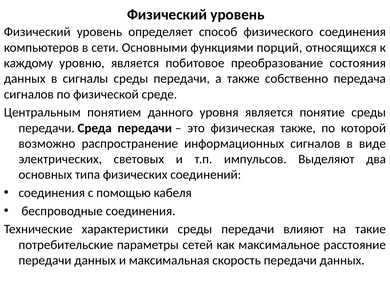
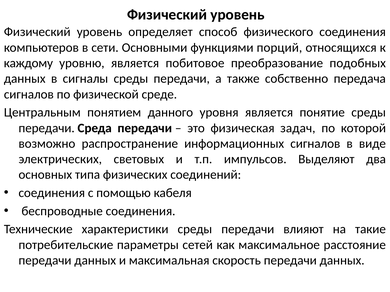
состояния: состояния -> подобных
физическая также: также -> задач
